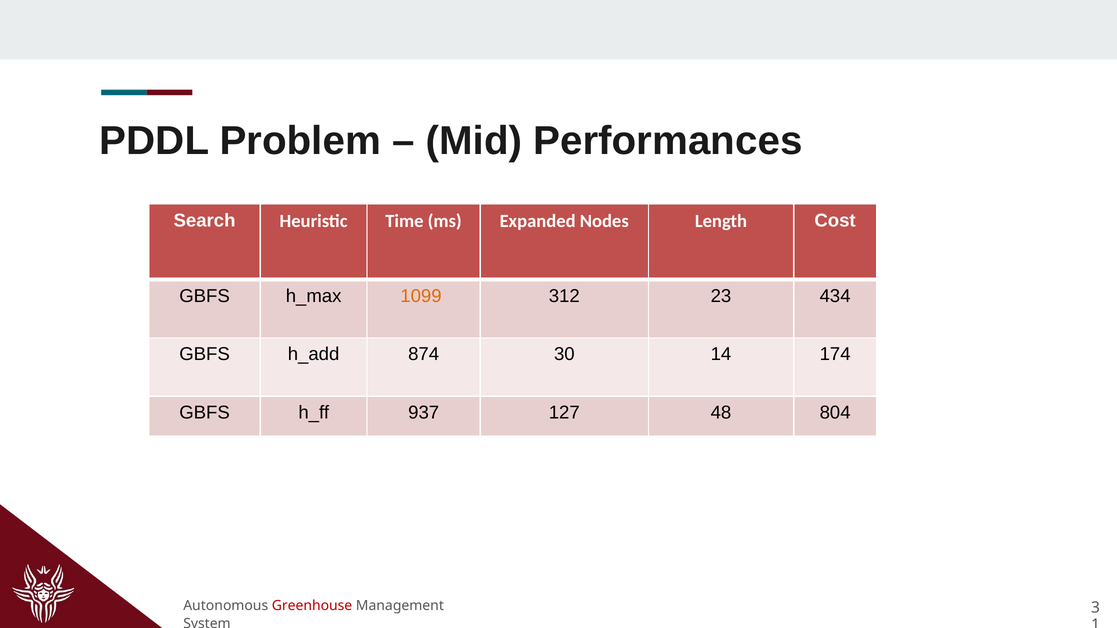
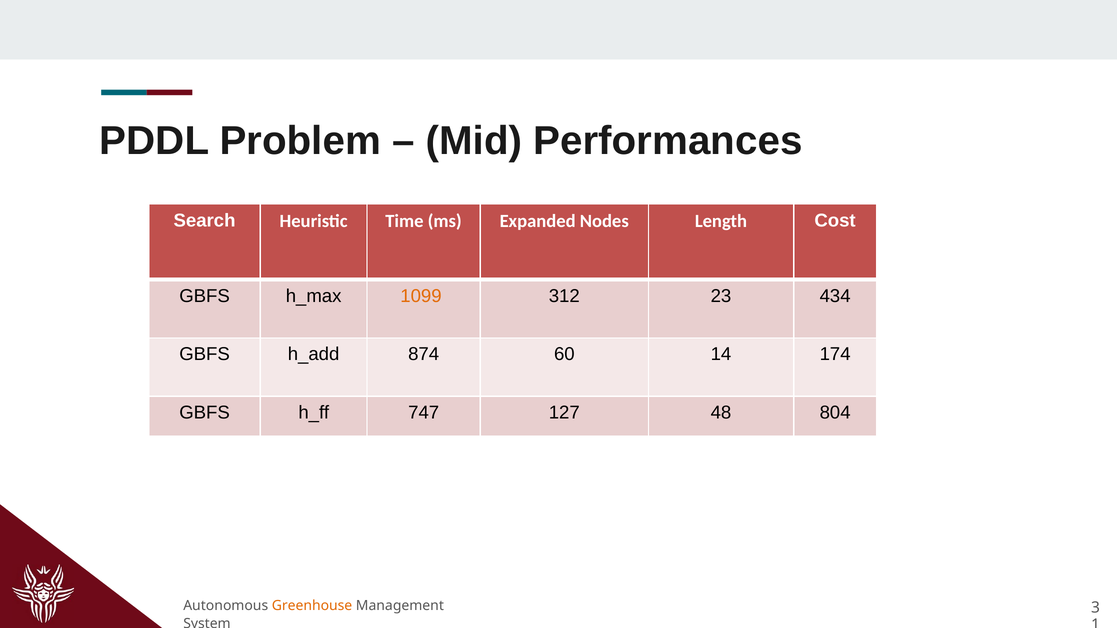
30: 30 -> 60
937: 937 -> 747
Greenhouse colour: red -> orange
